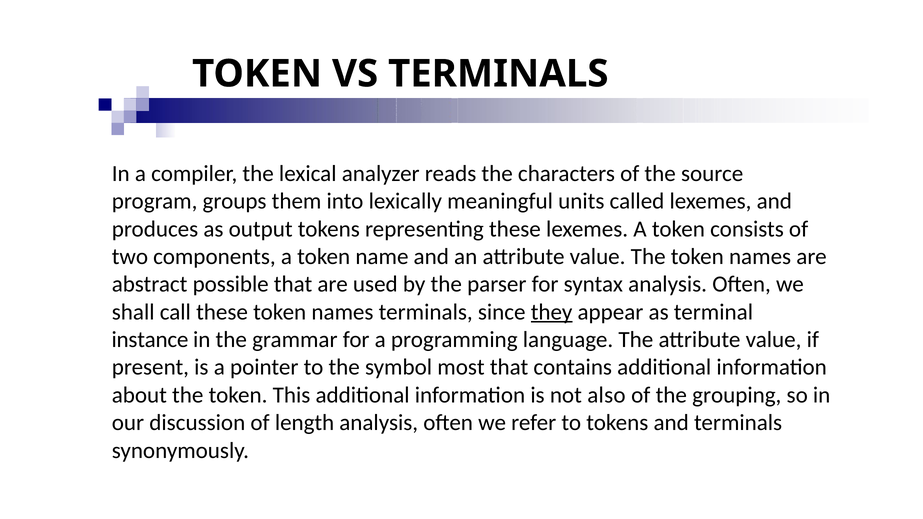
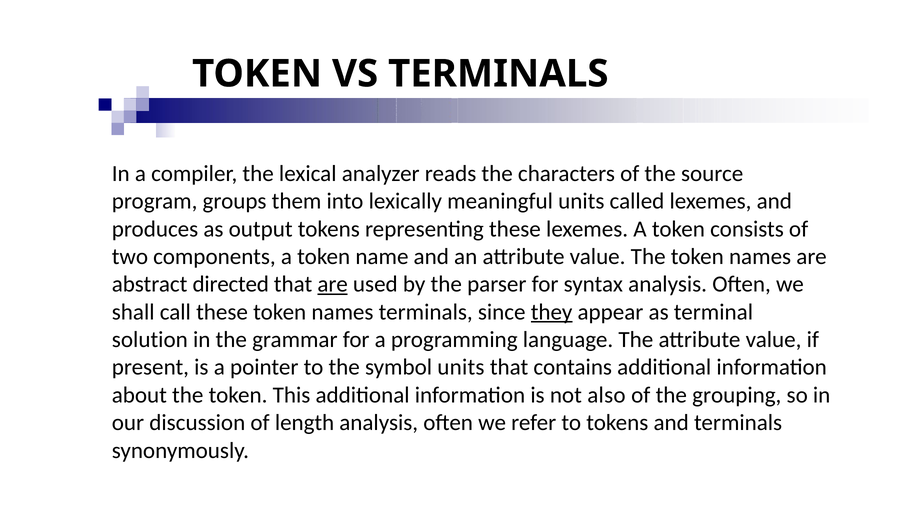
possible: possible -> directed
are at (333, 284) underline: none -> present
instance: instance -> solution
symbol most: most -> units
